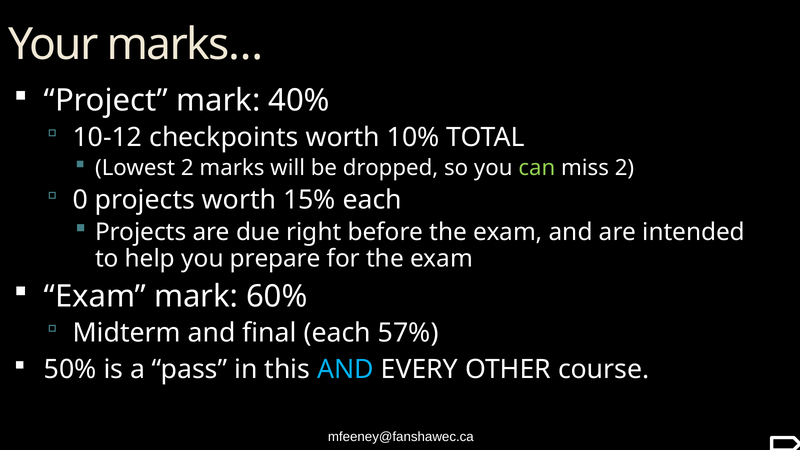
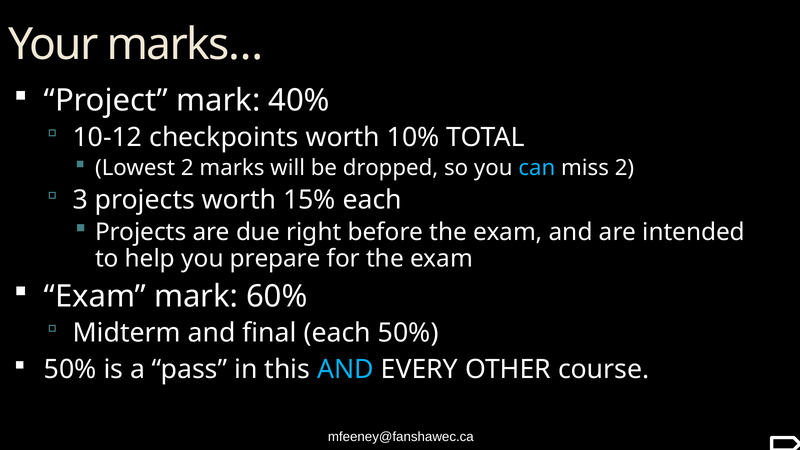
can colour: light green -> light blue
0: 0 -> 3
each 57%: 57% -> 50%
